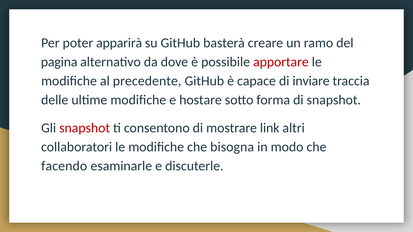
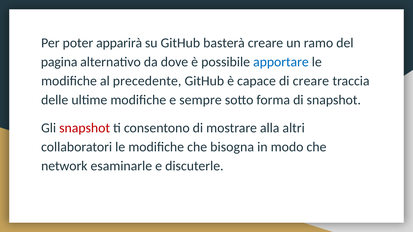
apportare colour: red -> blue
di inviare: inviare -> creare
hostare: hostare -> sempre
link: link -> alla
facendo: facendo -> network
